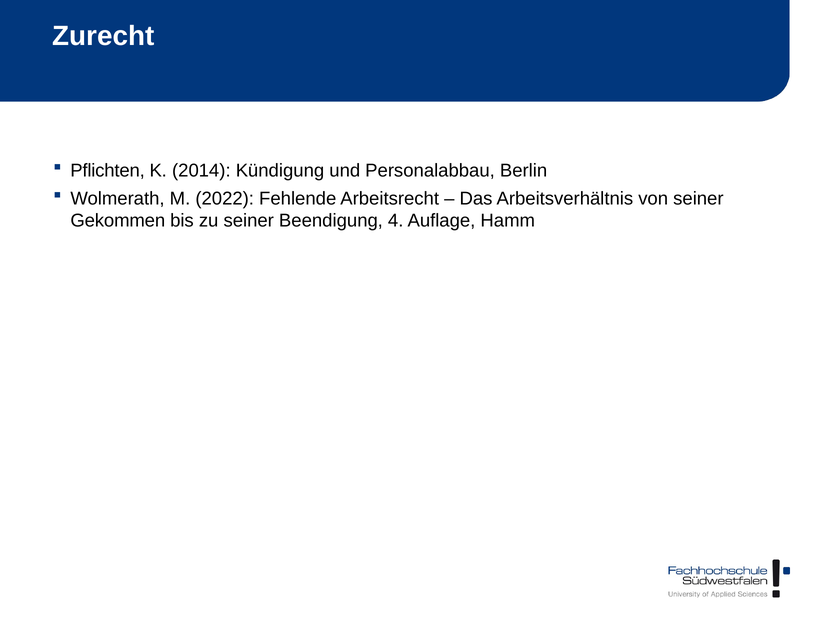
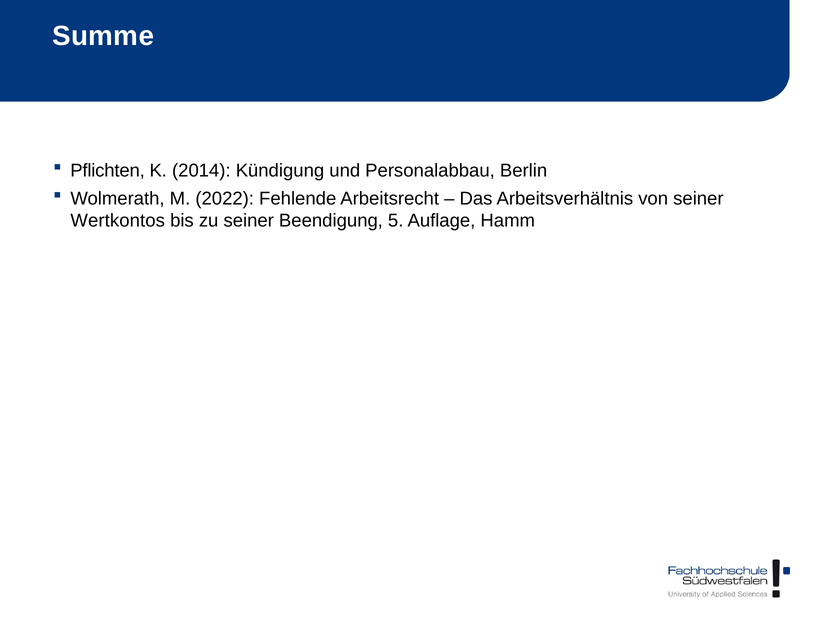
Zurecht: Zurecht -> Summe
Gekommen: Gekommen -> Wertkontos
4: 4 -> 5
